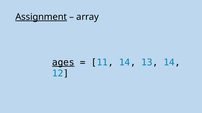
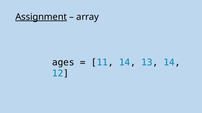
ages underline: present -> none
